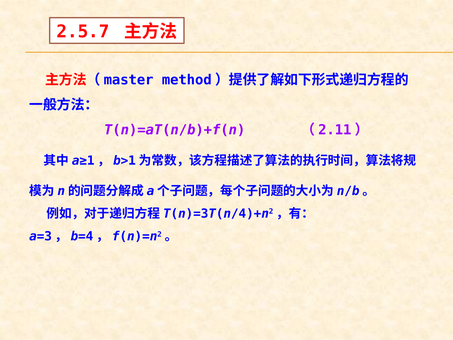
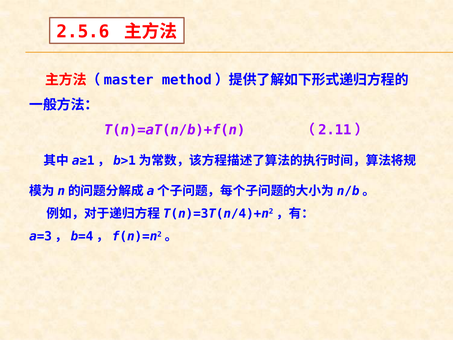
2.5.7: 2.5.7 -> 2.5.6
